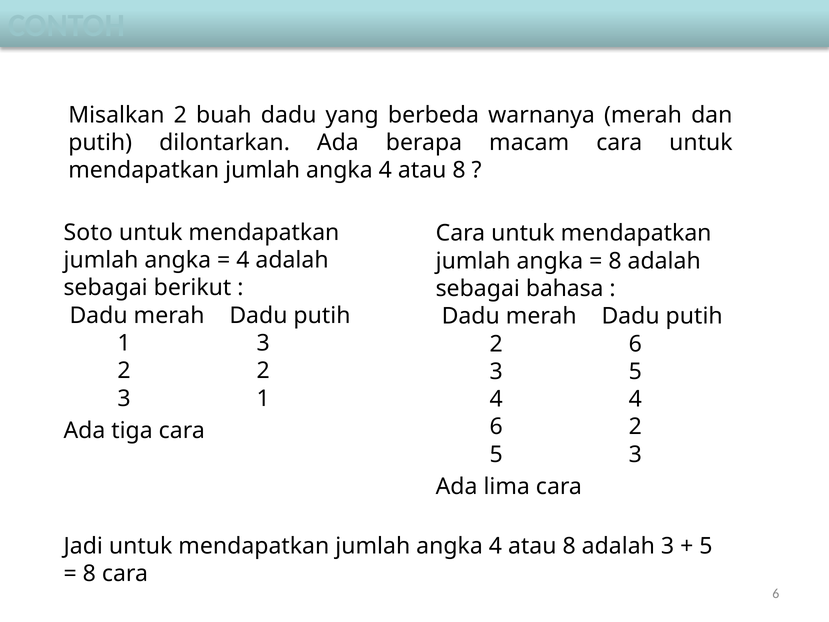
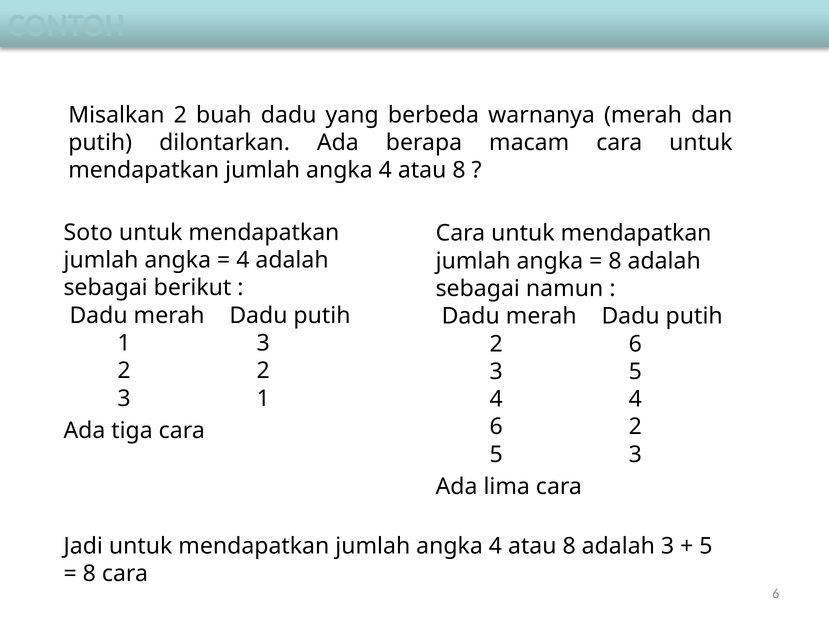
bahasa: bahasa -> namun
